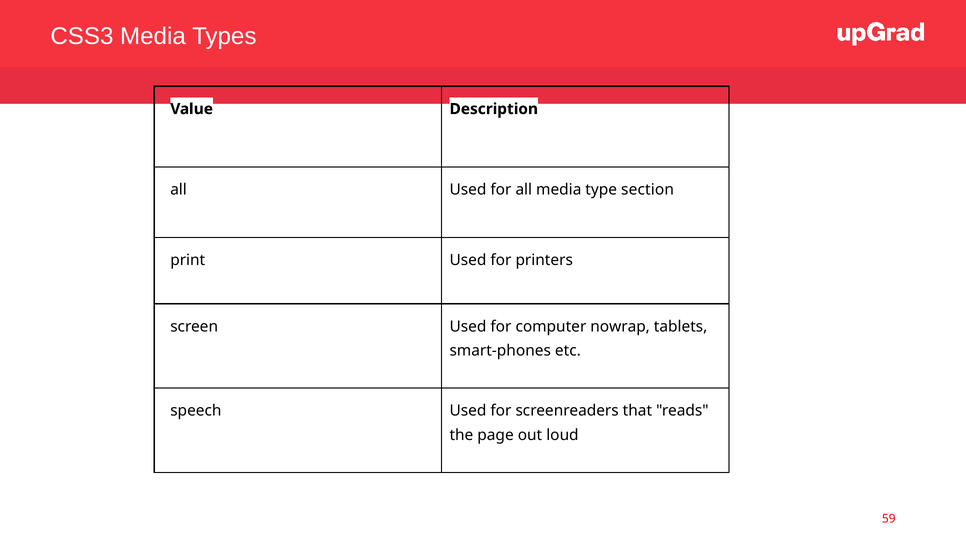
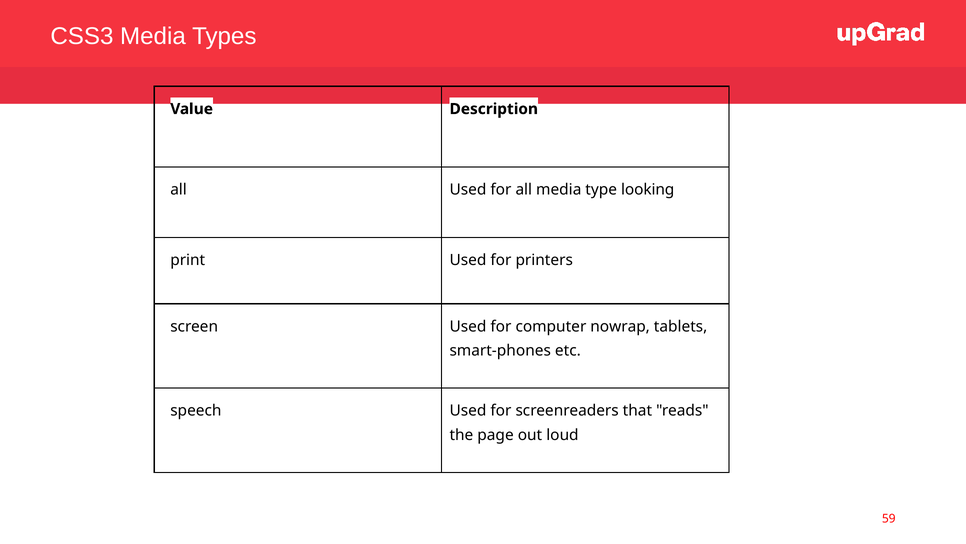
section: section -> looking
